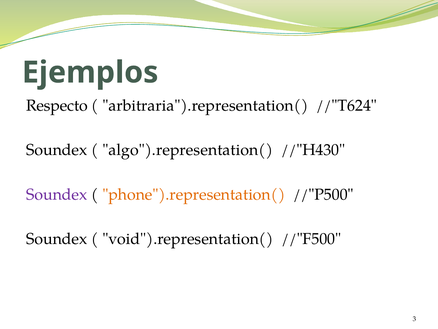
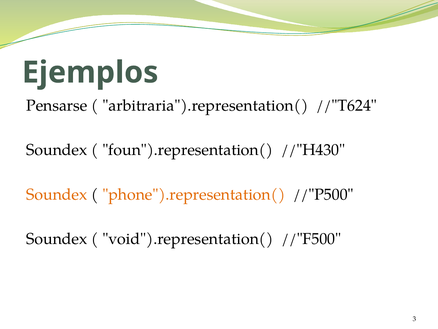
Respecto: Respecto -> Pensarse
algo").representation(: algo").representation( -> foun").representation(
Soundex at (57, 194) colour: purple -> orange
